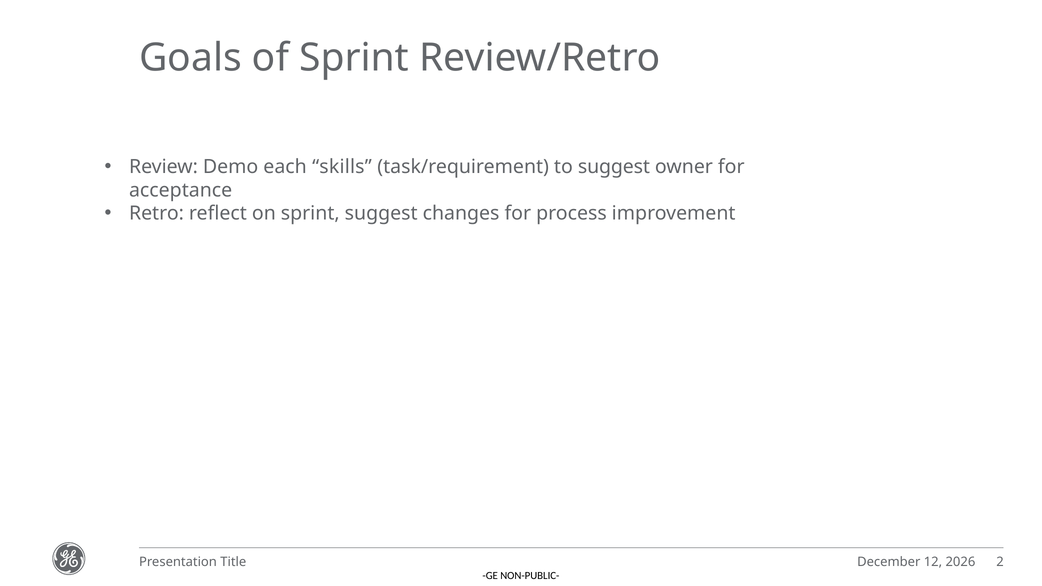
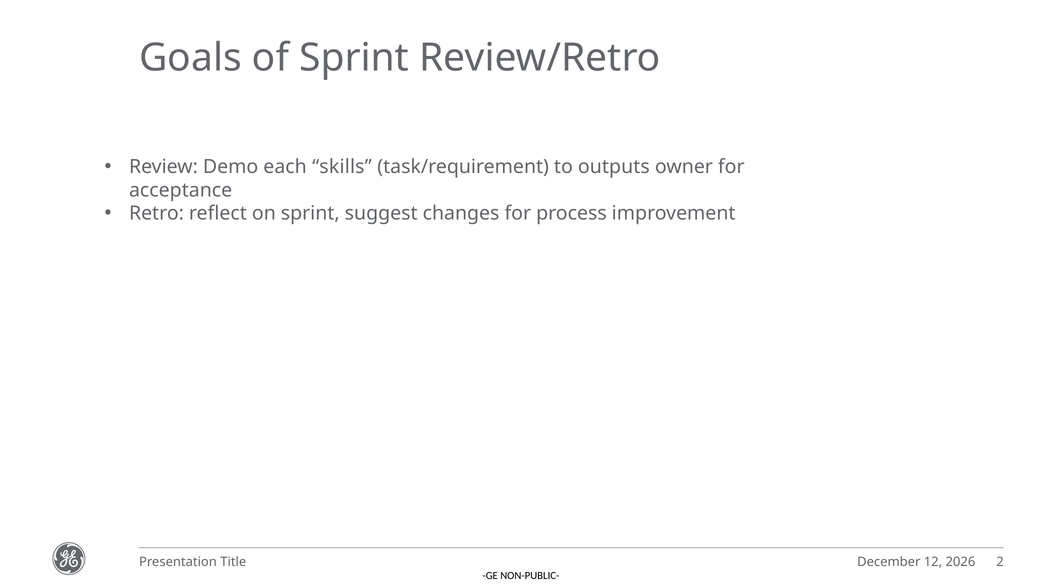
to suggest: suggest -> outputs
